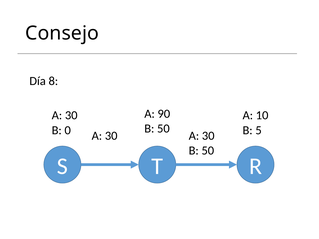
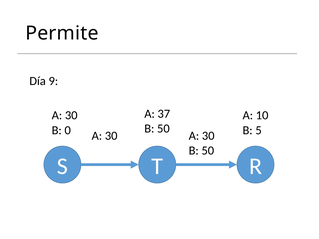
Consejo: Consejo -> Permite
8: 8 -> 9
90: 90 -> 37
